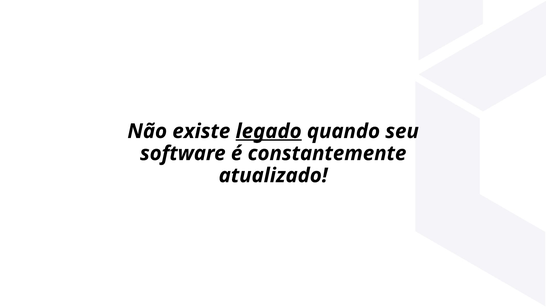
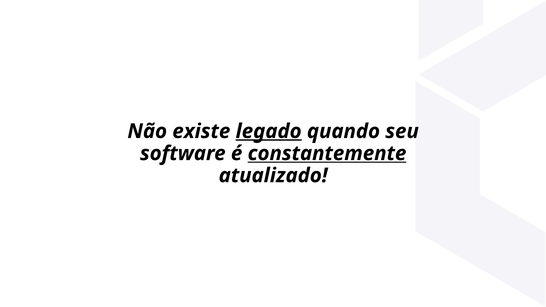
constantemente underline: none -> present
